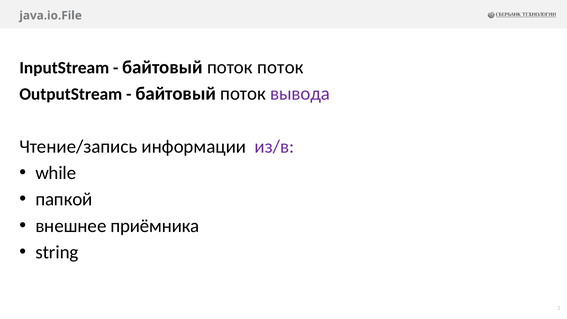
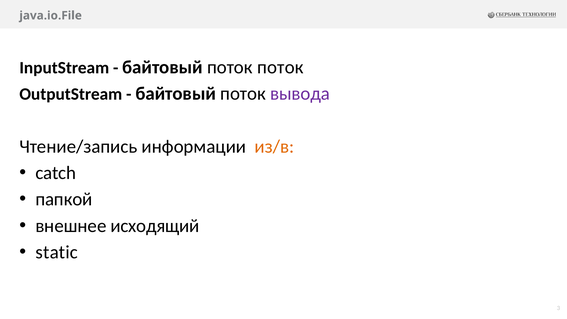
из/в colour: purple -> orange
while: while -> catch
приёмника: приёмника -> исходящий
string: string -> static
